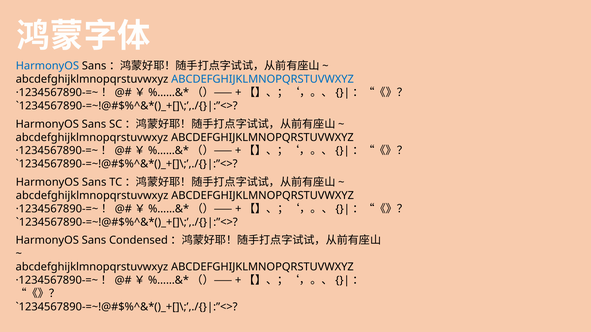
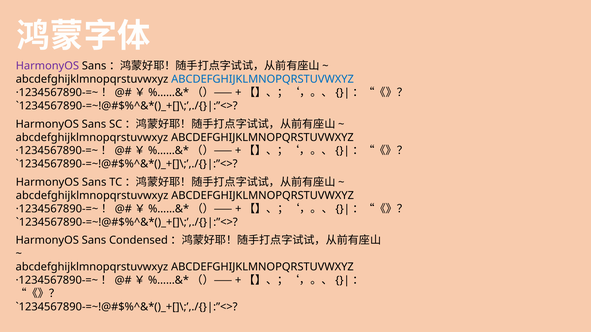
HarmonyOS at (47, 66) colour: blue -> purple
